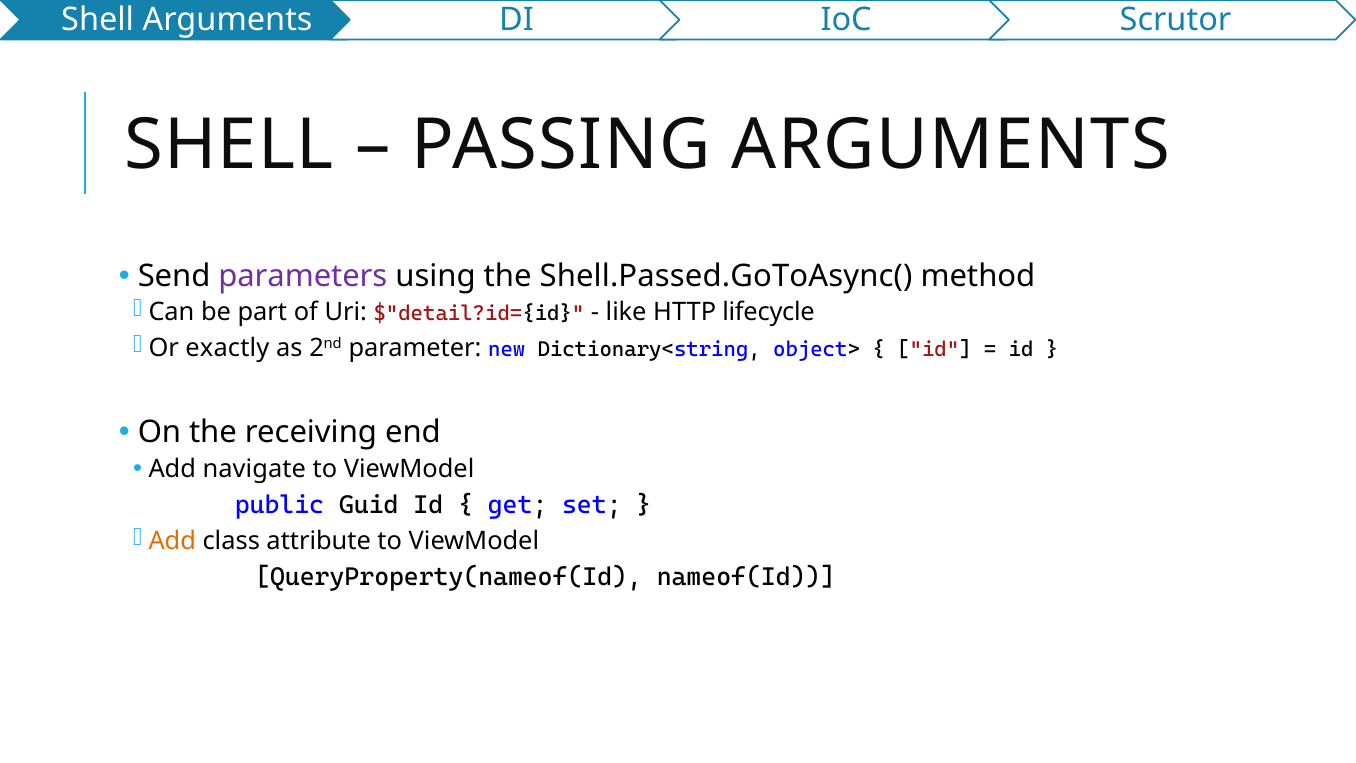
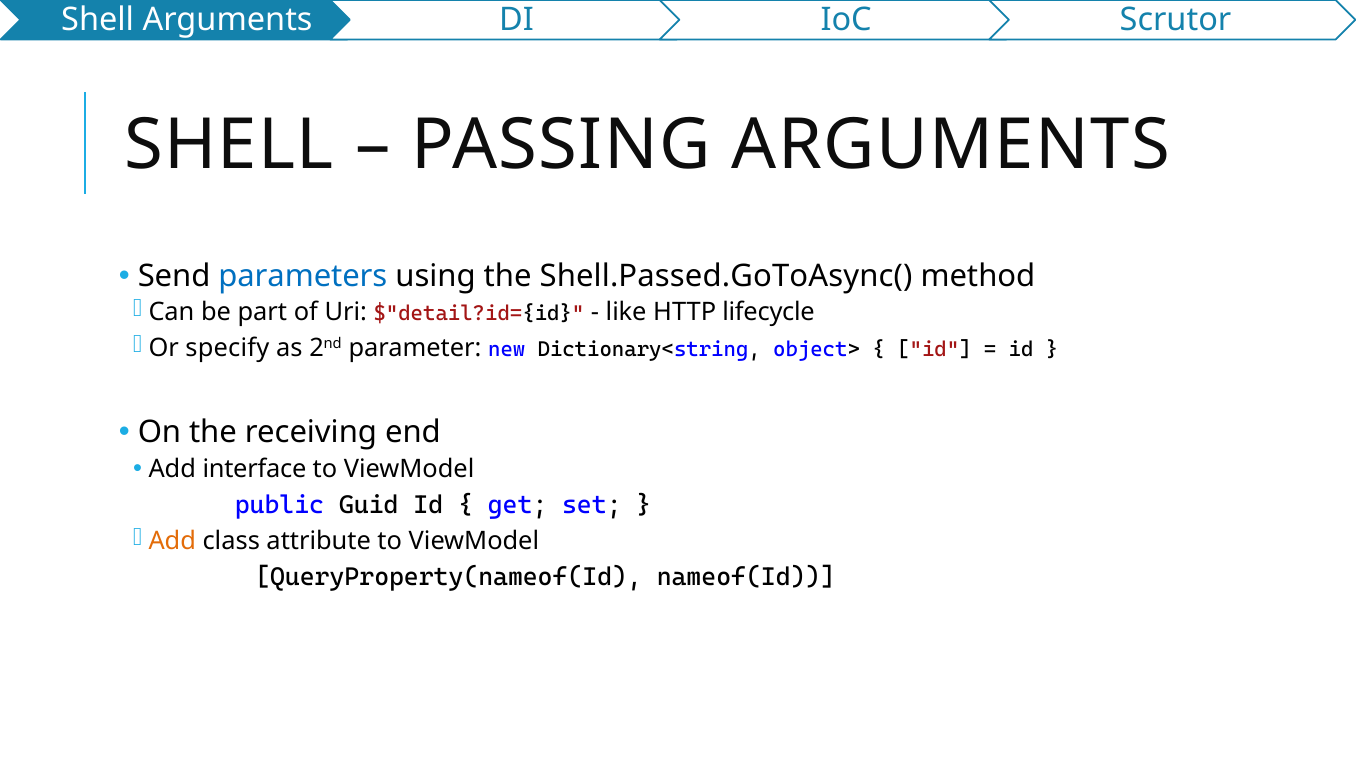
parameters colour: purple -> blue
exactly: exactly -> specify
navigate: navigate -> interface
